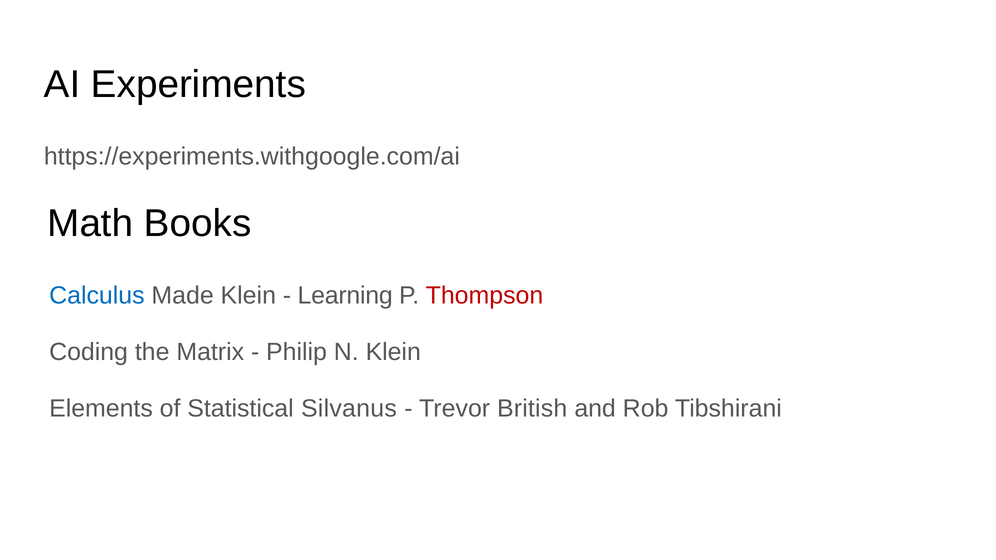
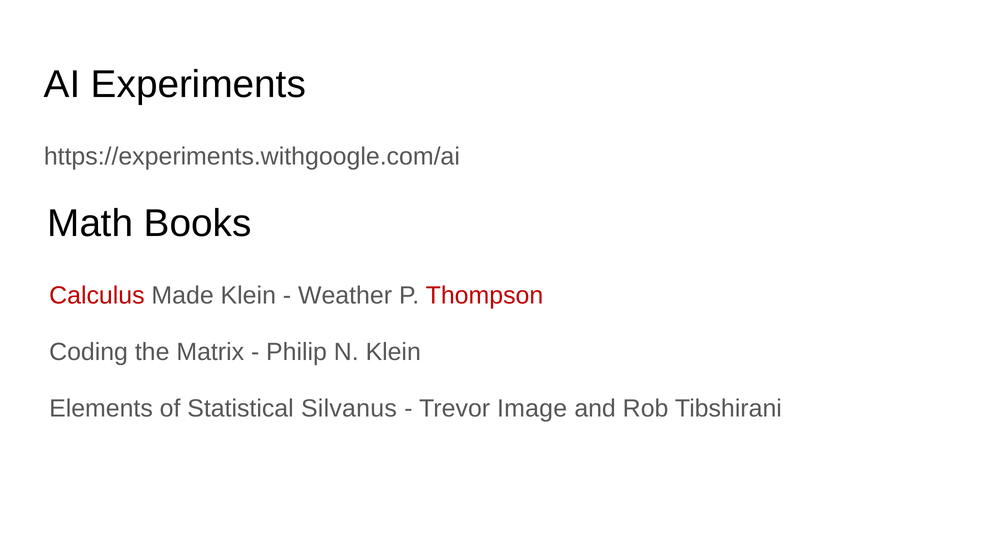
Calculus colour: blue -> red
Learning: Learning -> Weather
British: British -> Image
